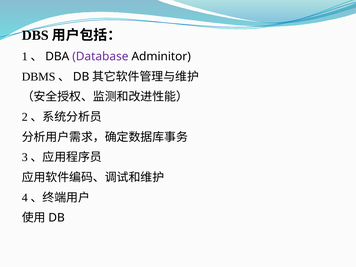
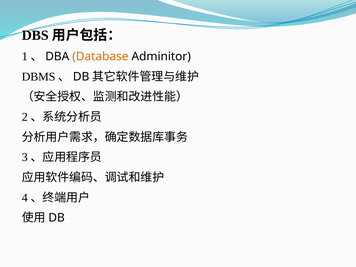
Database colour: purple -> orange
